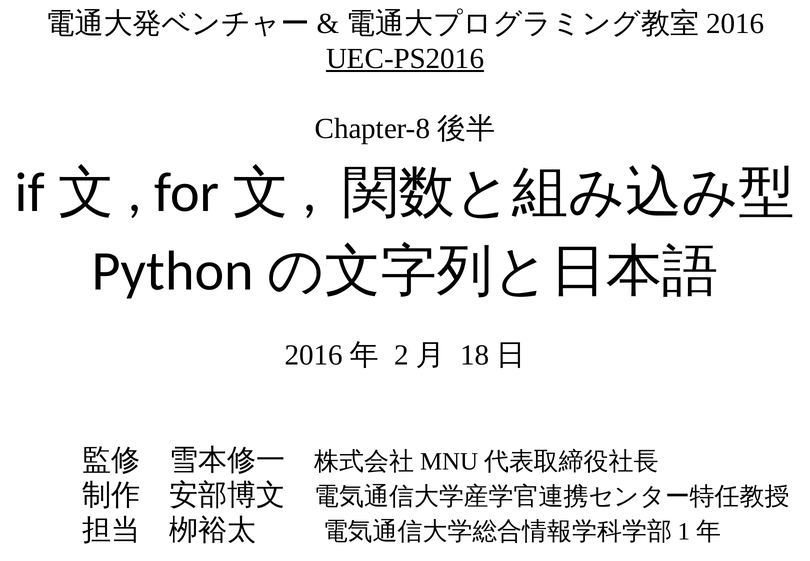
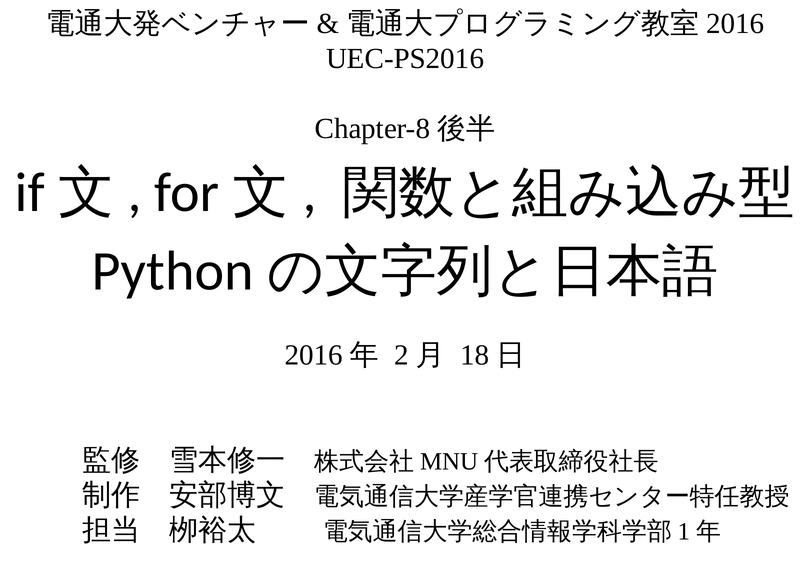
UEC-PS2016 underline: present -> none
